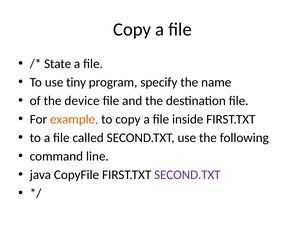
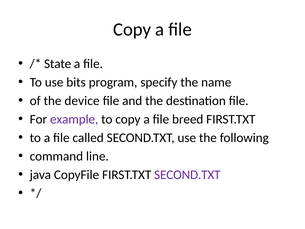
tiny: tiny -> bits
example colour: orange -> purple
inside: inside -> breed
